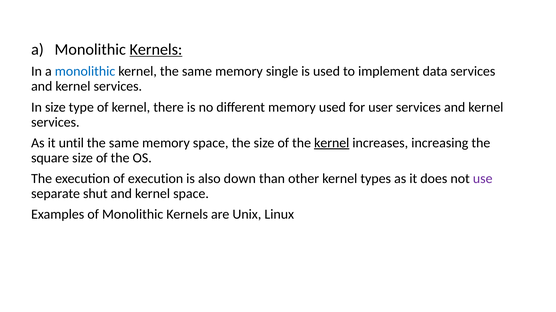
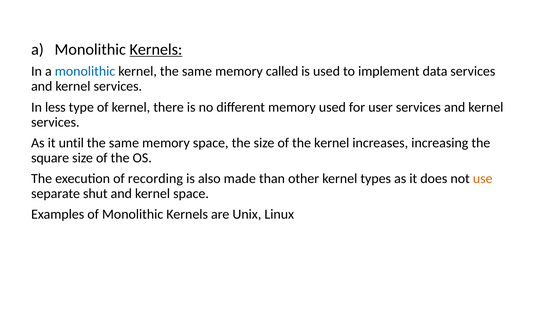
single: single -> called
In size: size -> less
kernel at (332, 143) underline: present -> none
of execution: execution -> recording
down: down -> made
use colour: purple -> orange
